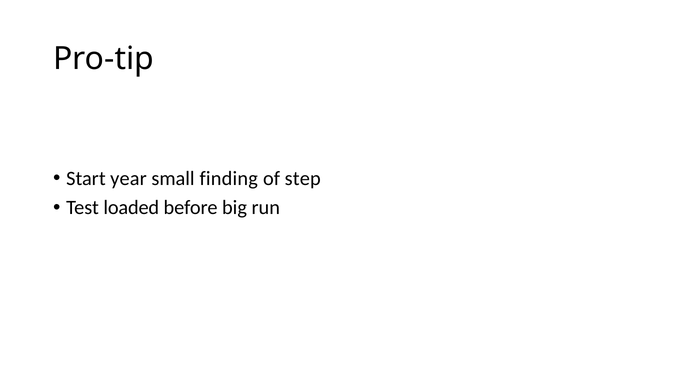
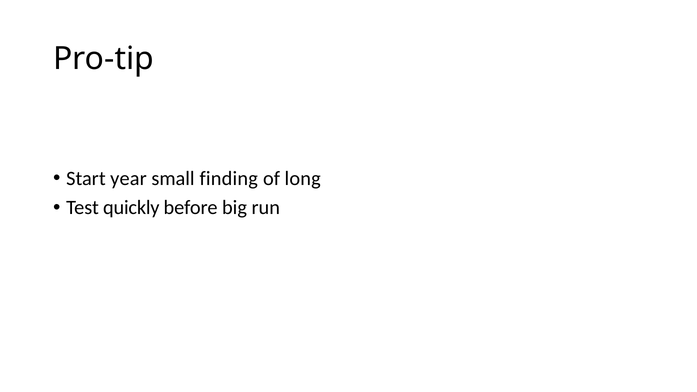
step: step -> long
loaded: loaded -> quickly
